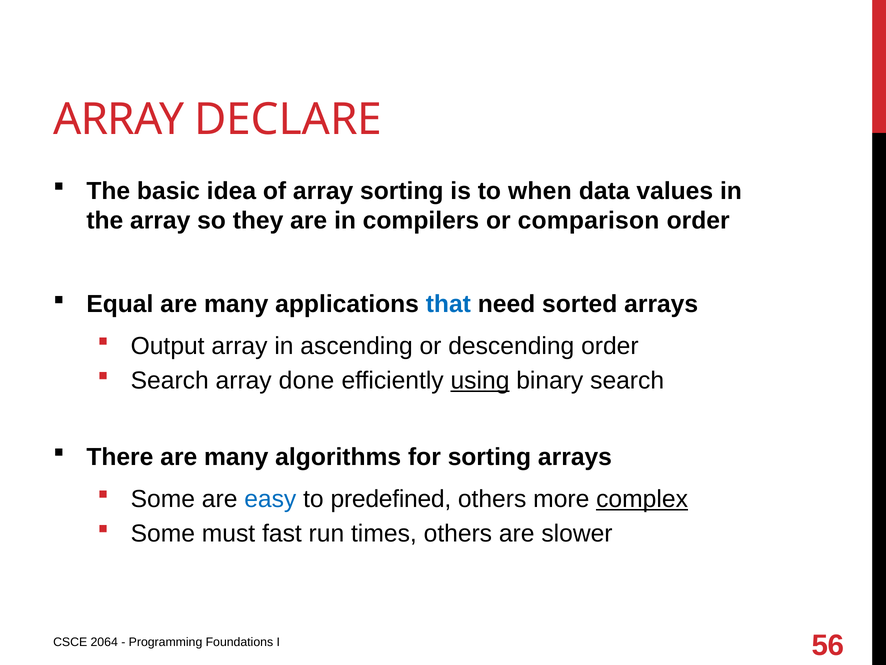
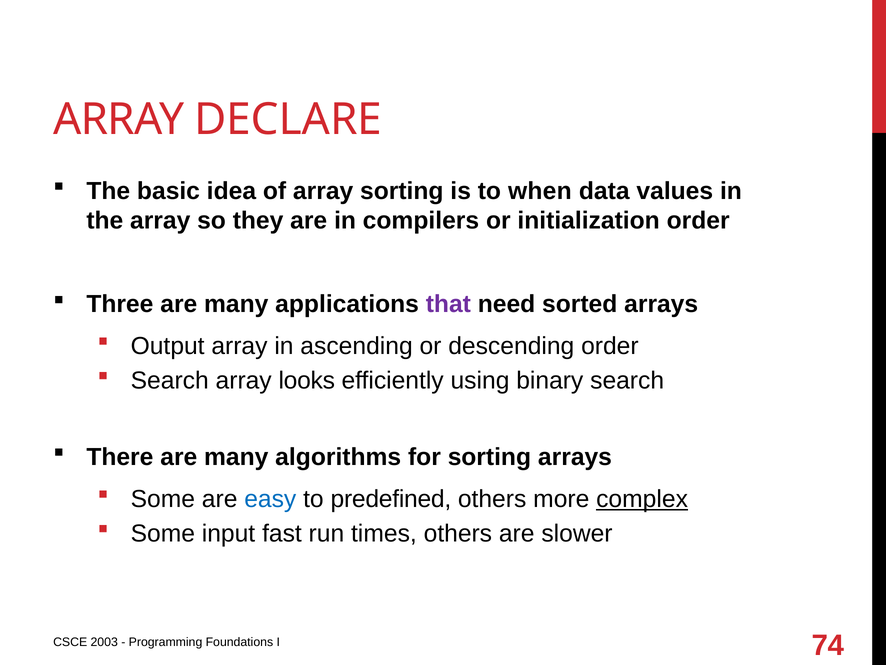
comparison: comparison -> initialization
Equal: Equal -> Three
that colour: blue -> purple
done: done -> looks
using underline: present -> none
must: must -> input
2064: 2064 -> 2003
56: 56 -> 74
